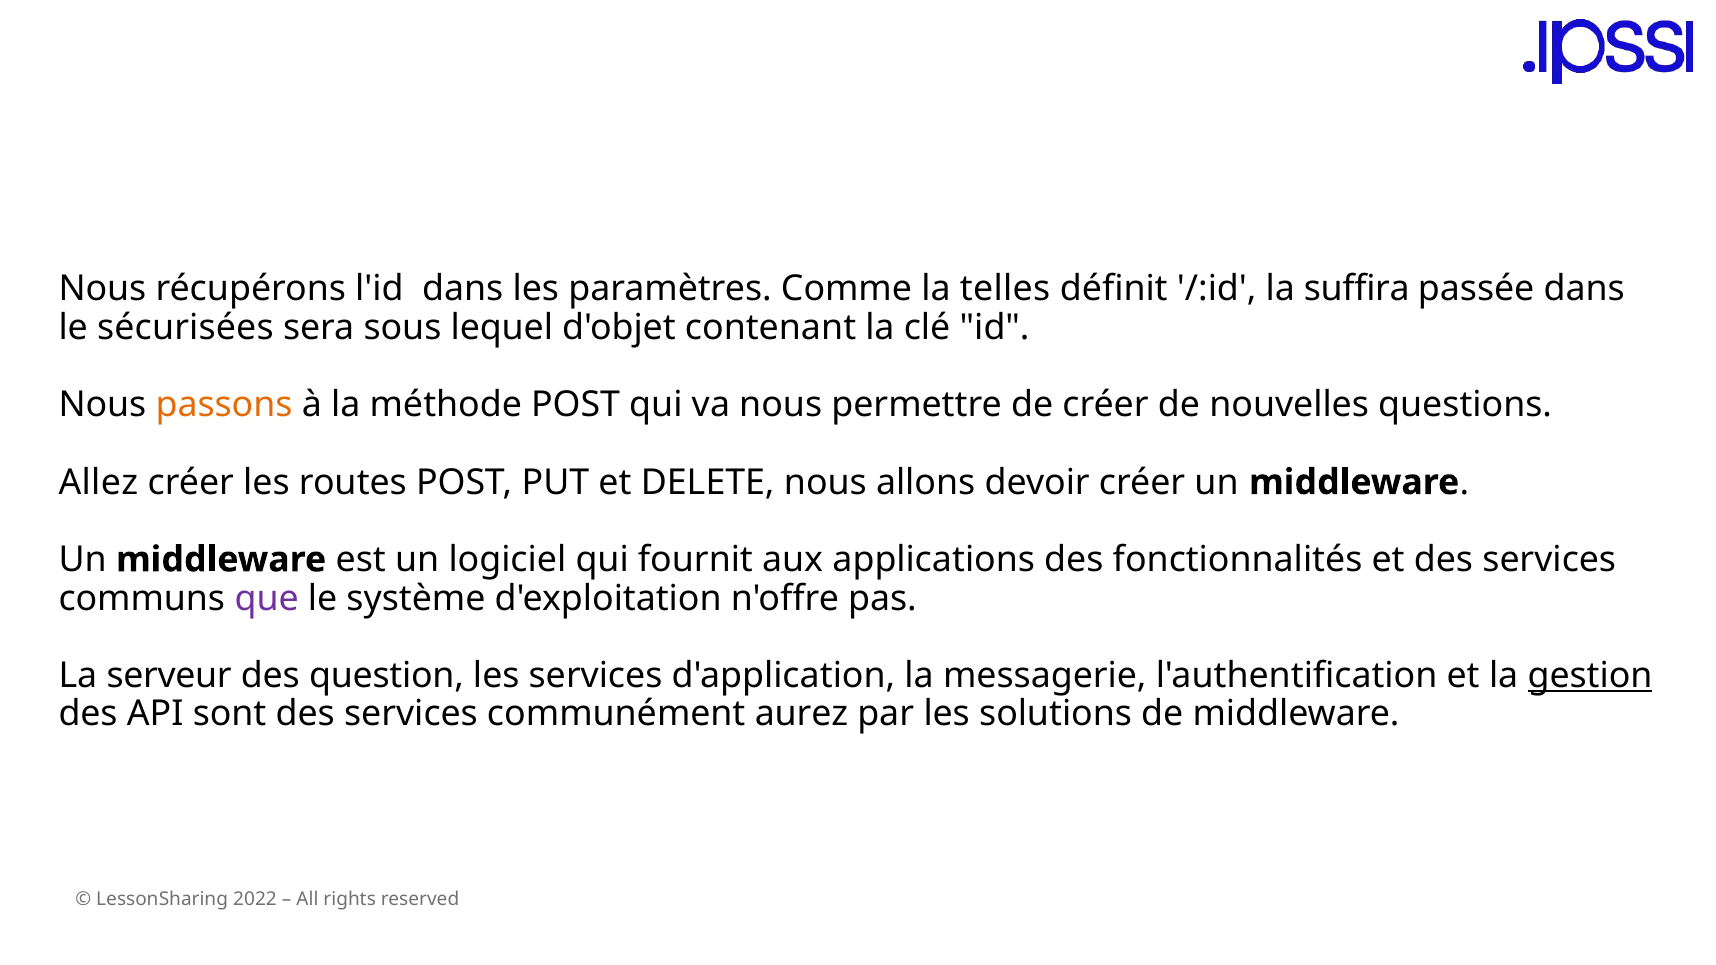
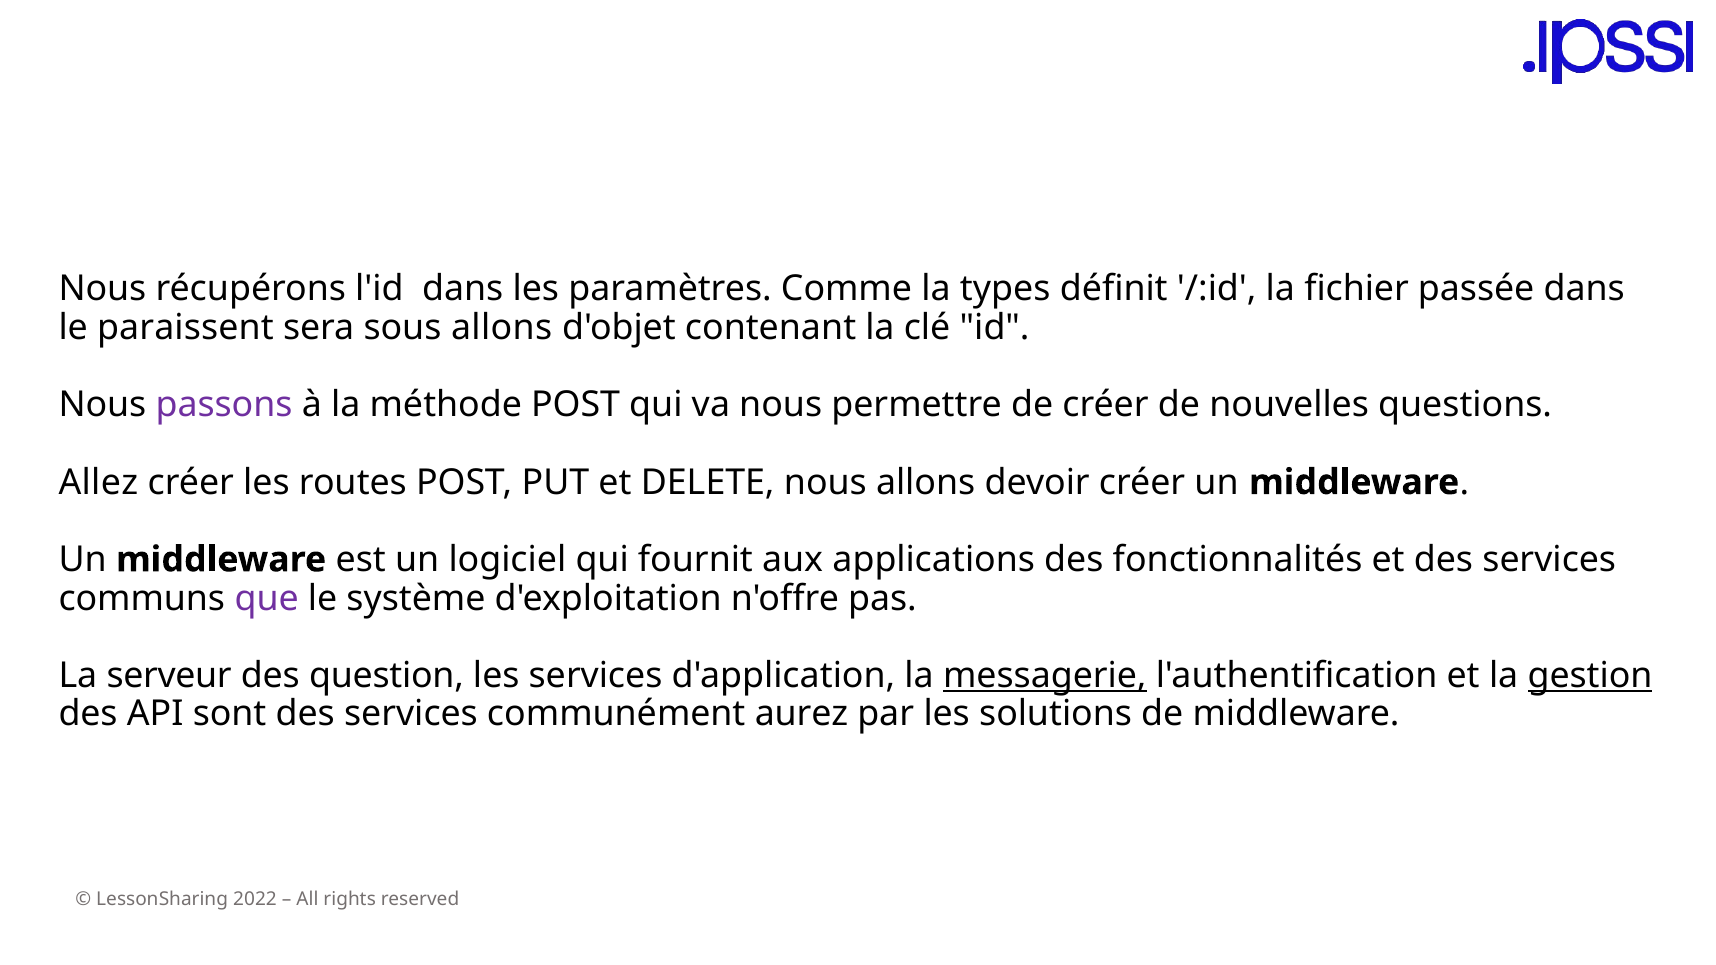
telles: telles -> types
suffira: suffira -> fichier
sécurisées: sécurisées -> paraissent
sous lequel: lequel -> allons
passons colour: orange -> purple
messagerie underline: none -> present
